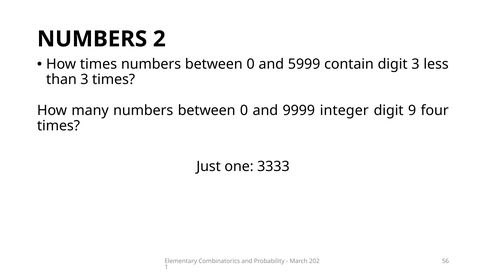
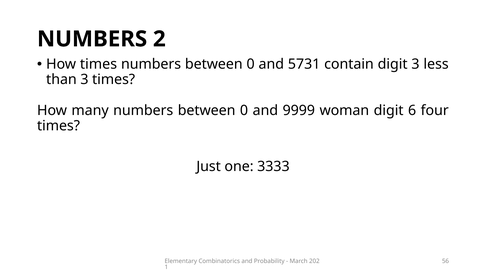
5999: 5999 -> 5731
integer: integer -> woman
9: 9 -> 6
